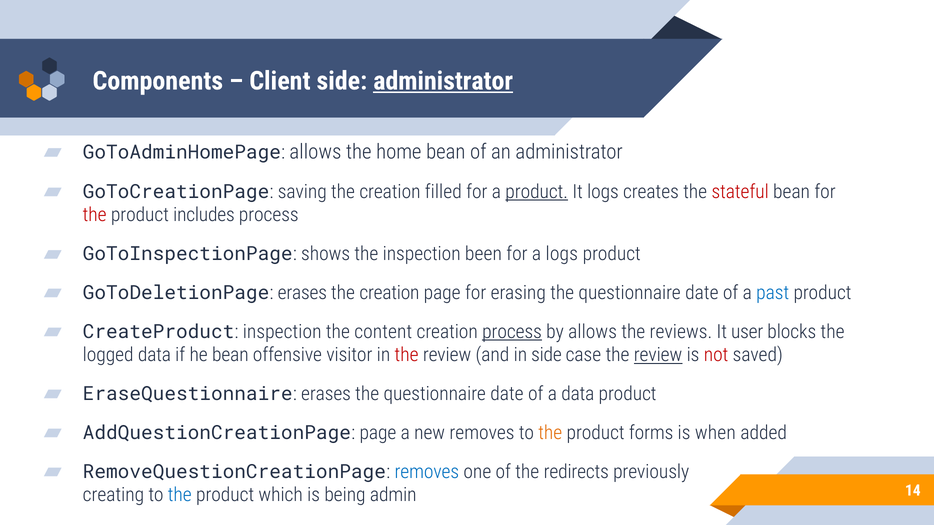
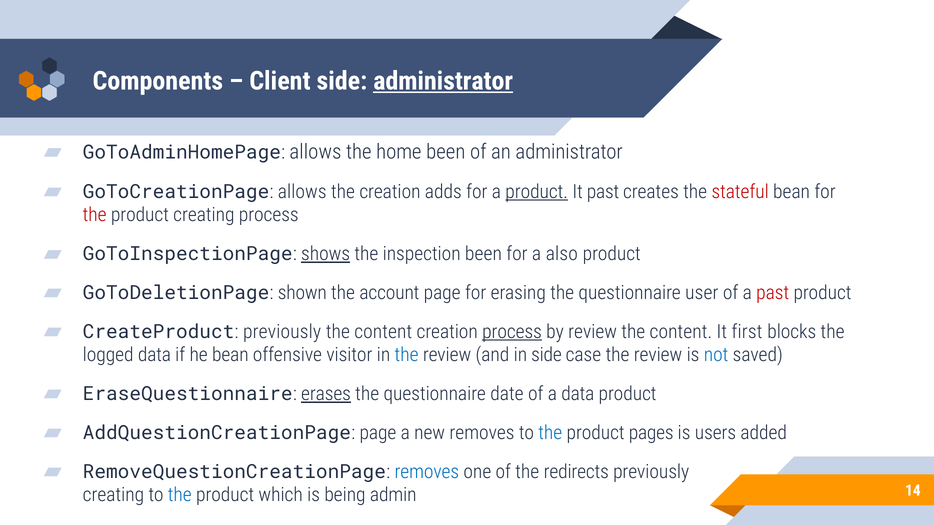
home bean: bean -> been
GoToCreationPage saving: saving -> allows
filled: filled -> adds
It logs: logs -> past
product includes: includes -> creating
shows underline: none -> present
a logs: logs -> also
GoToDeletionPage erases: erases -> shown
creation at (389, 293): creation -> account
erasing the questionnaire date: date -> user
past at (773, 293) colour: blue -> red
CreateProduct inspection: inspection -> previously
by allows: allows -> review
reviews at (681, 332): reviews -> content
user: user -> first
the at (407, 355) colour: red -> blue
review at (658, 355) underline: present -> none
not colour: red -> blue
erases at (326, 394) underline: none -> present
the at (550, 433) colour: orange -> blue
forms: forms -> pages
when: when -> users
